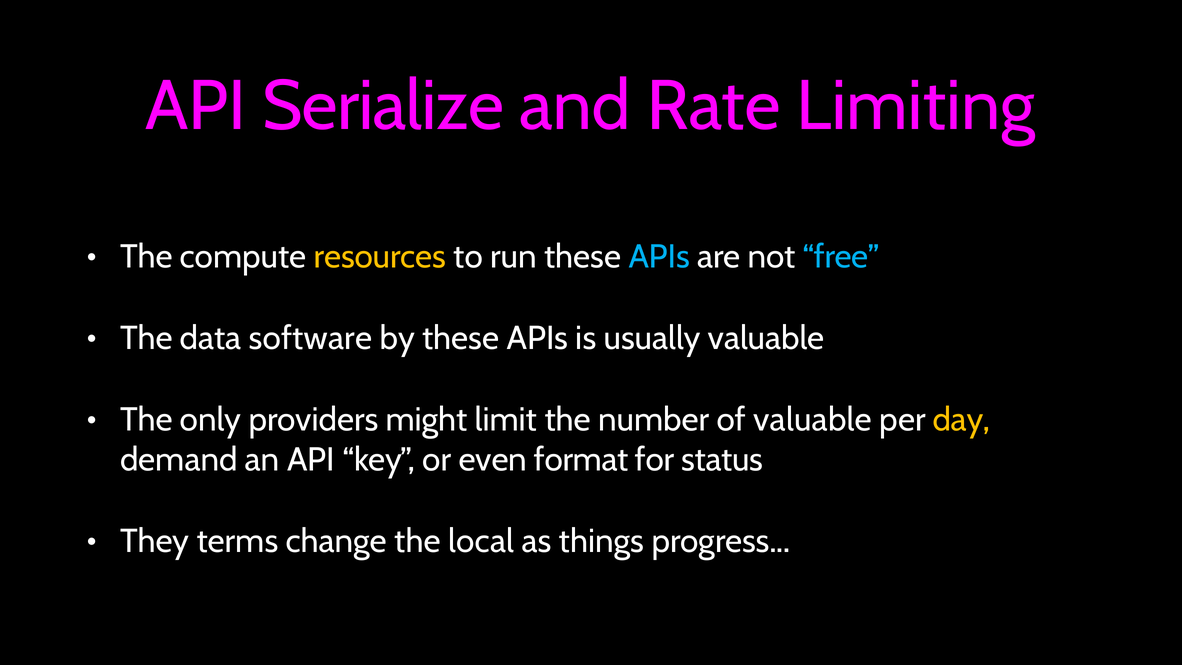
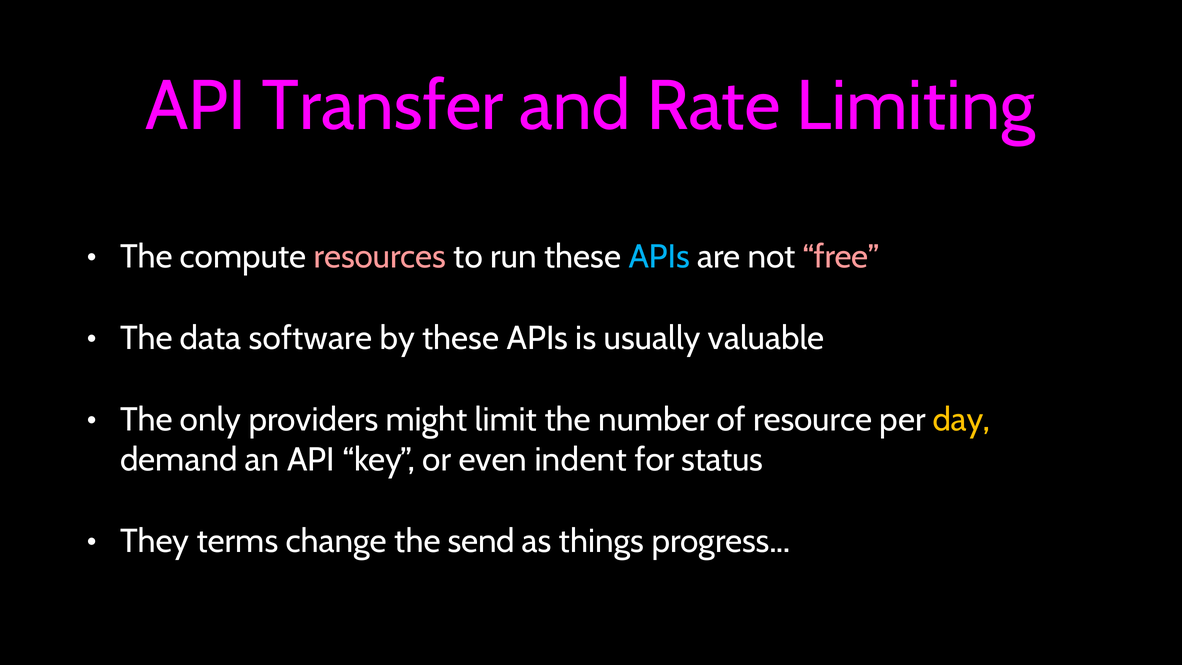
Serialize: Serialize -> Transfer
resources colour: yellow -> pink
free colour: light blue -> pink
of valuable: valuable -> resource
format: format -> indent
local: local -> send
